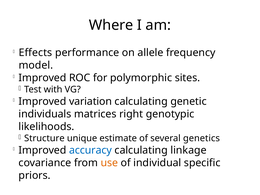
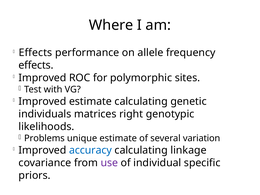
model at (36, 65): model -> effects
Improved variation: variation -> estimate
Structure: Structure -> Problems
genetics: genetics -> variation
use colour: orange -> purple
